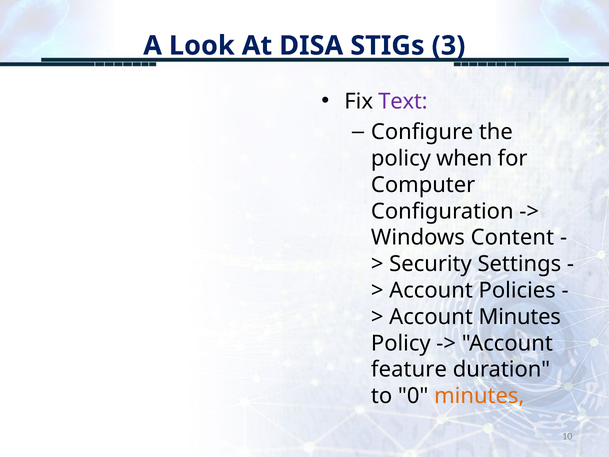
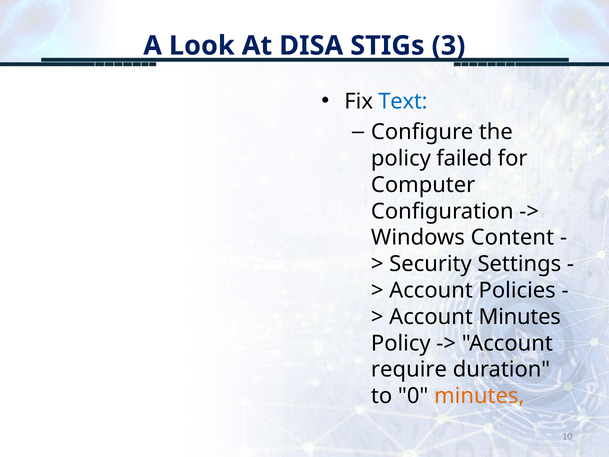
Text colour: purple -> blue
when: when -> failed
feature: feature -> require
